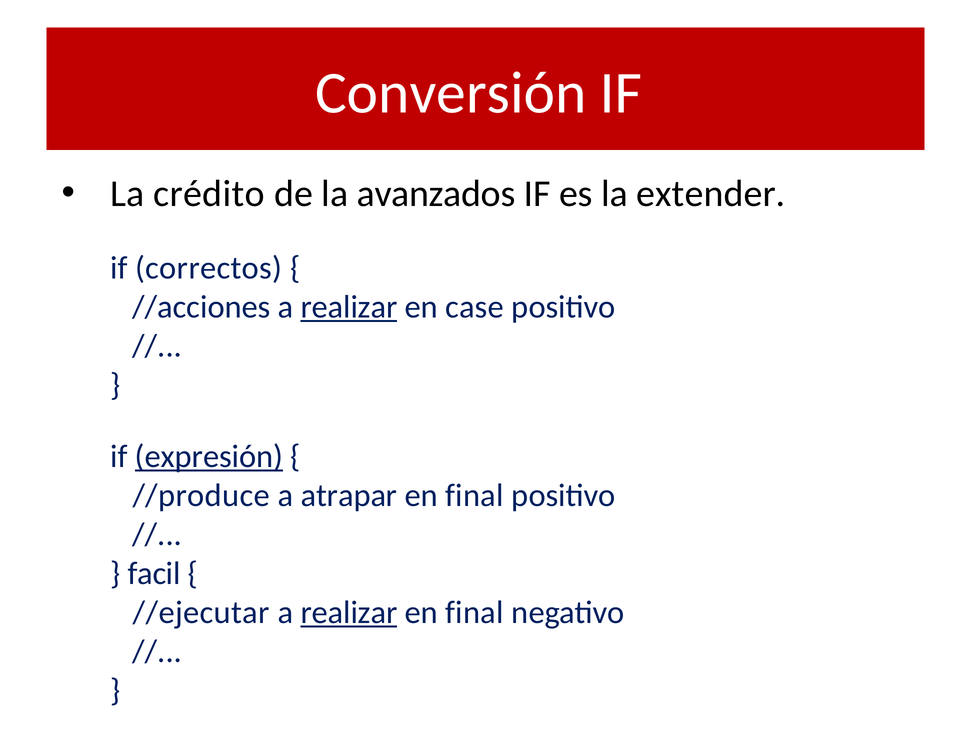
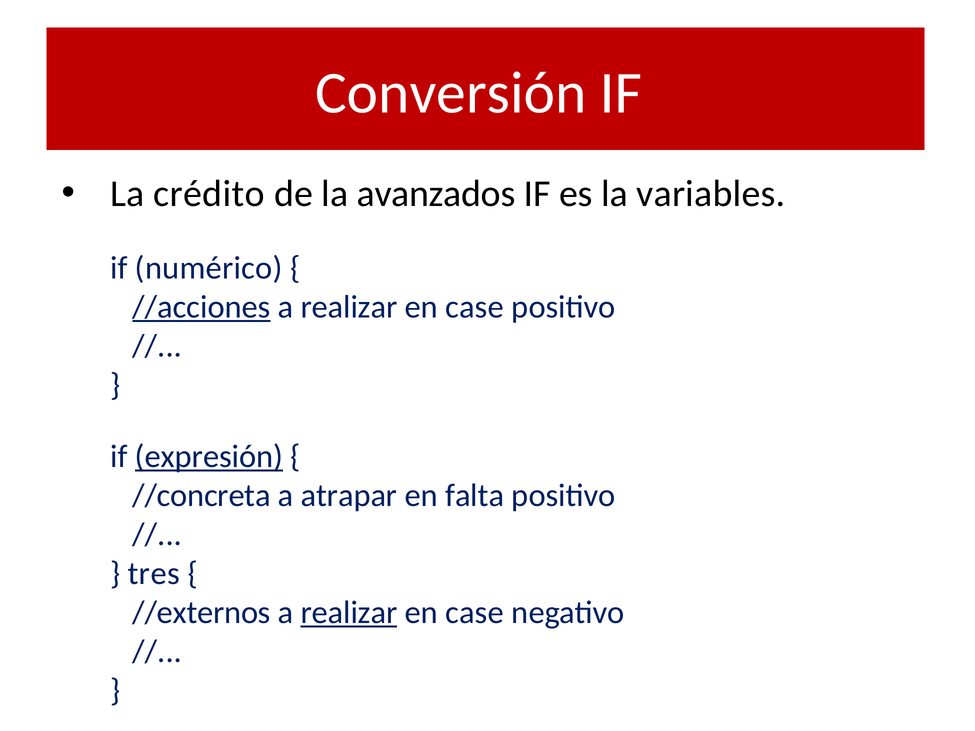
extender: extender -> variables
correctos: correctos -> numérico
//acciones underline: none -> present
realizar at (349, 307) underline: present -> none
//produce: //produce -> //concreta
final at (474, 496): final -> falta
facil: facil -> tres
//ejecutar: //ejecutar -> //externos
final at (474, 613): final -> case
